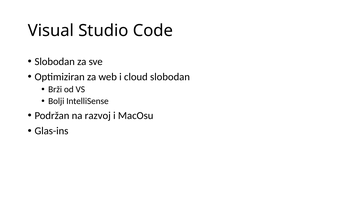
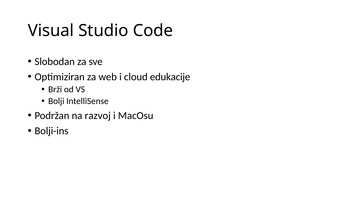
cloud slobodan: slobodan -> edukacije
Glas-ins: Glas-ins -> Bolji-ins
